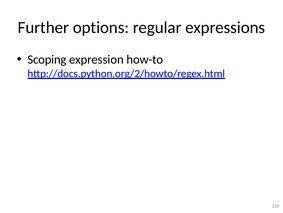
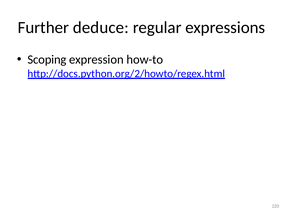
options: options -> deduce
